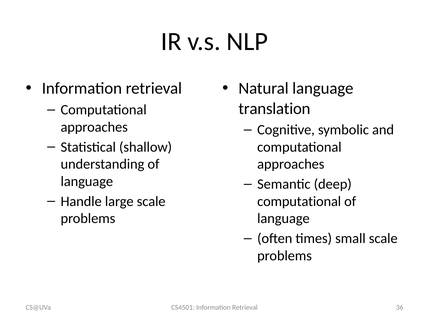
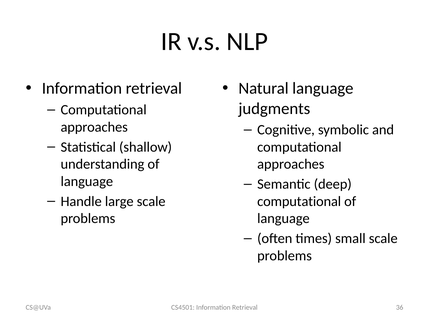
translation: translation -> judgments
